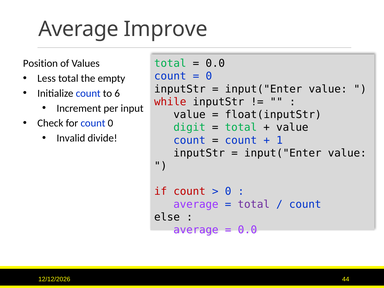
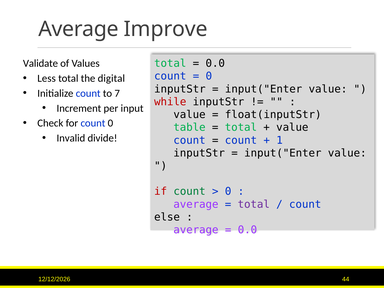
Position: Position -> Validate
empty: empty -> digital
6: 6 -> 7
digit: digit -> table
count at (190, 191) colour: red -> green
